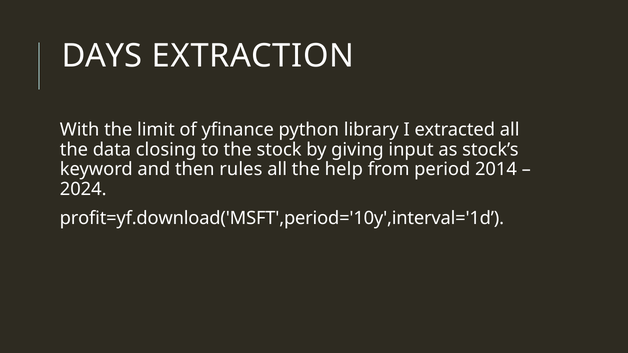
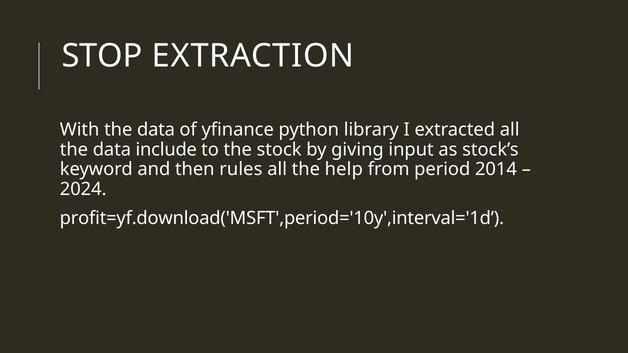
DAYS: DAYS -> STOP
With the limit: limit -> data
closing: closing -> include
